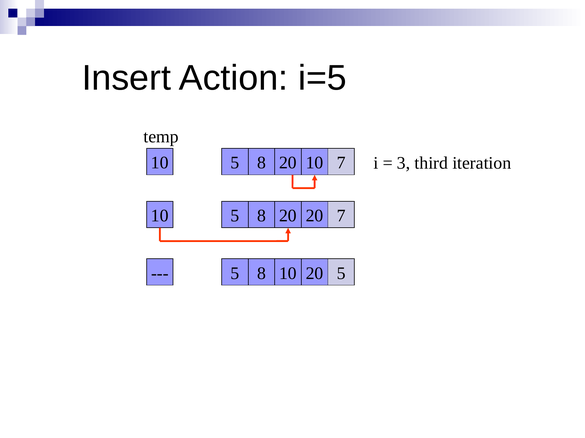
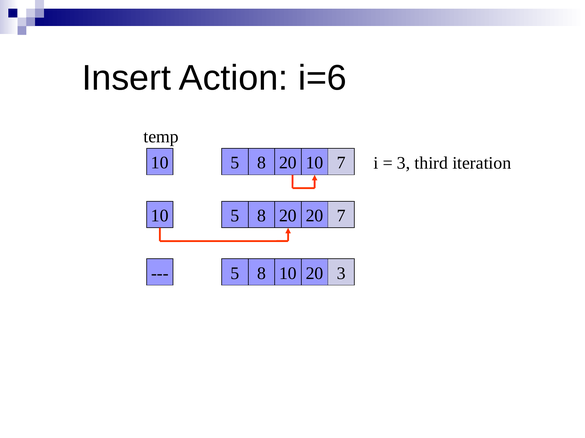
i=5: i=5 -> i=6
20 5: 5 -> 3
